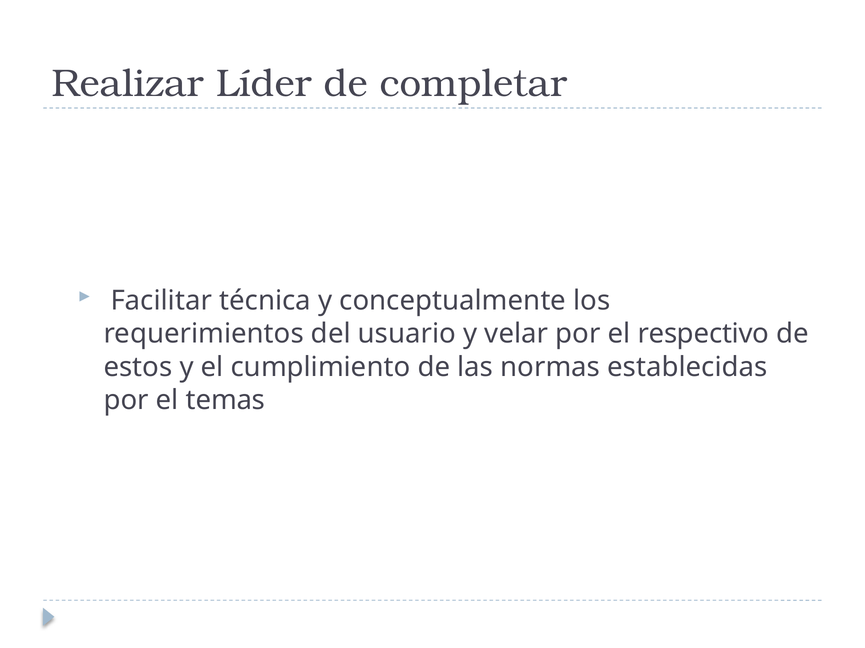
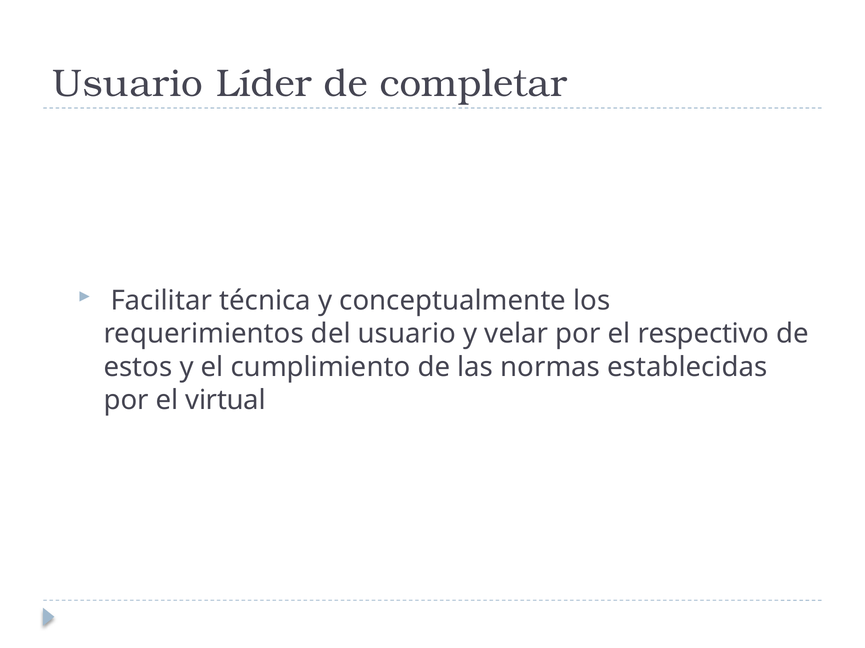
Realizar at (128, 83): Realizar -> Usuario
temas: temas -> virtual
